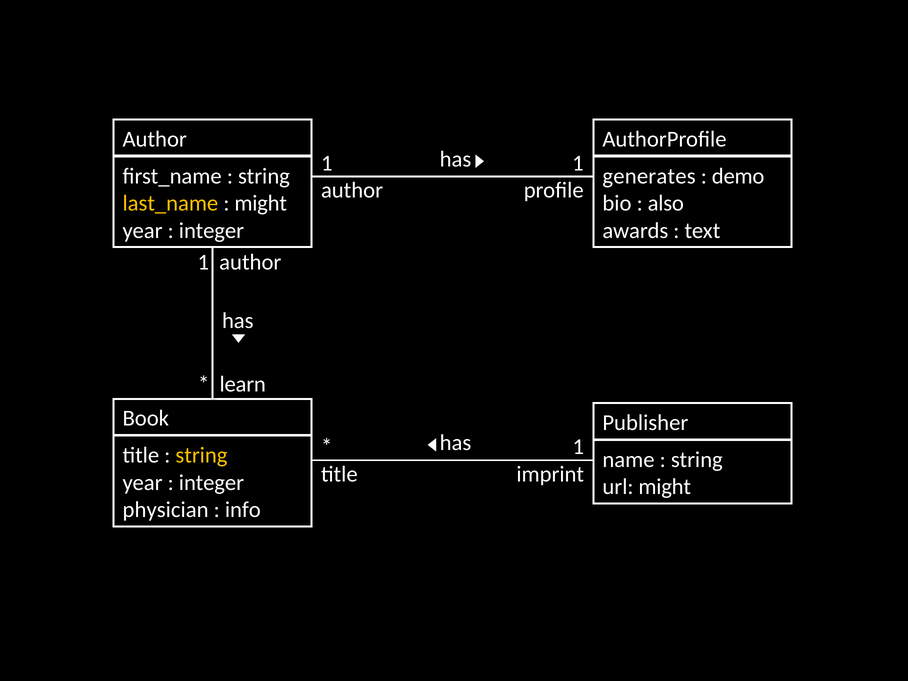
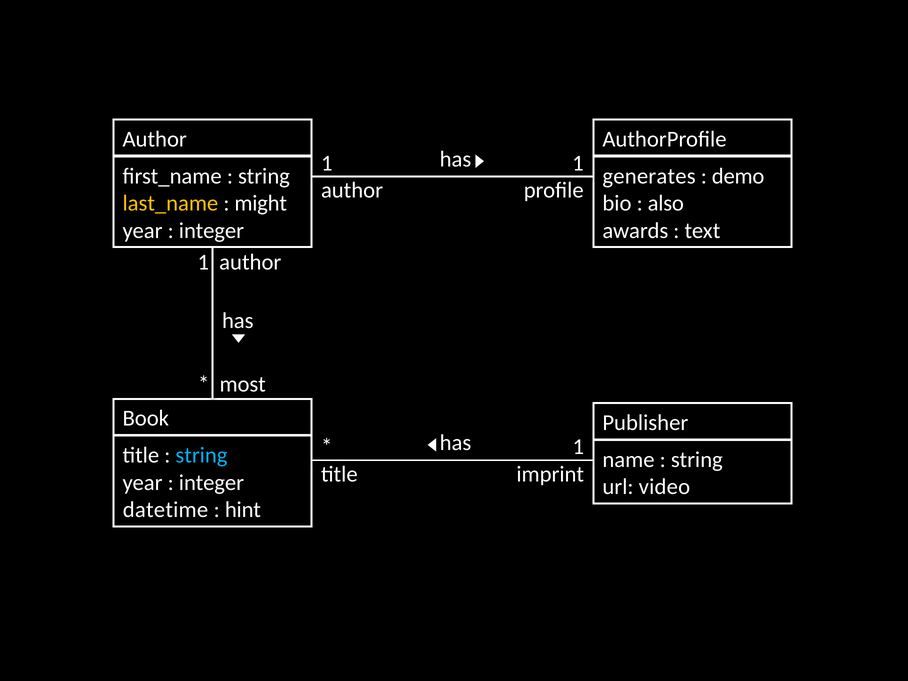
learn: learn -> most
string at (201, 455) colour: yellow -> light blue
url might: might -> video
physician: physician -> datetime
info: info -> hint
